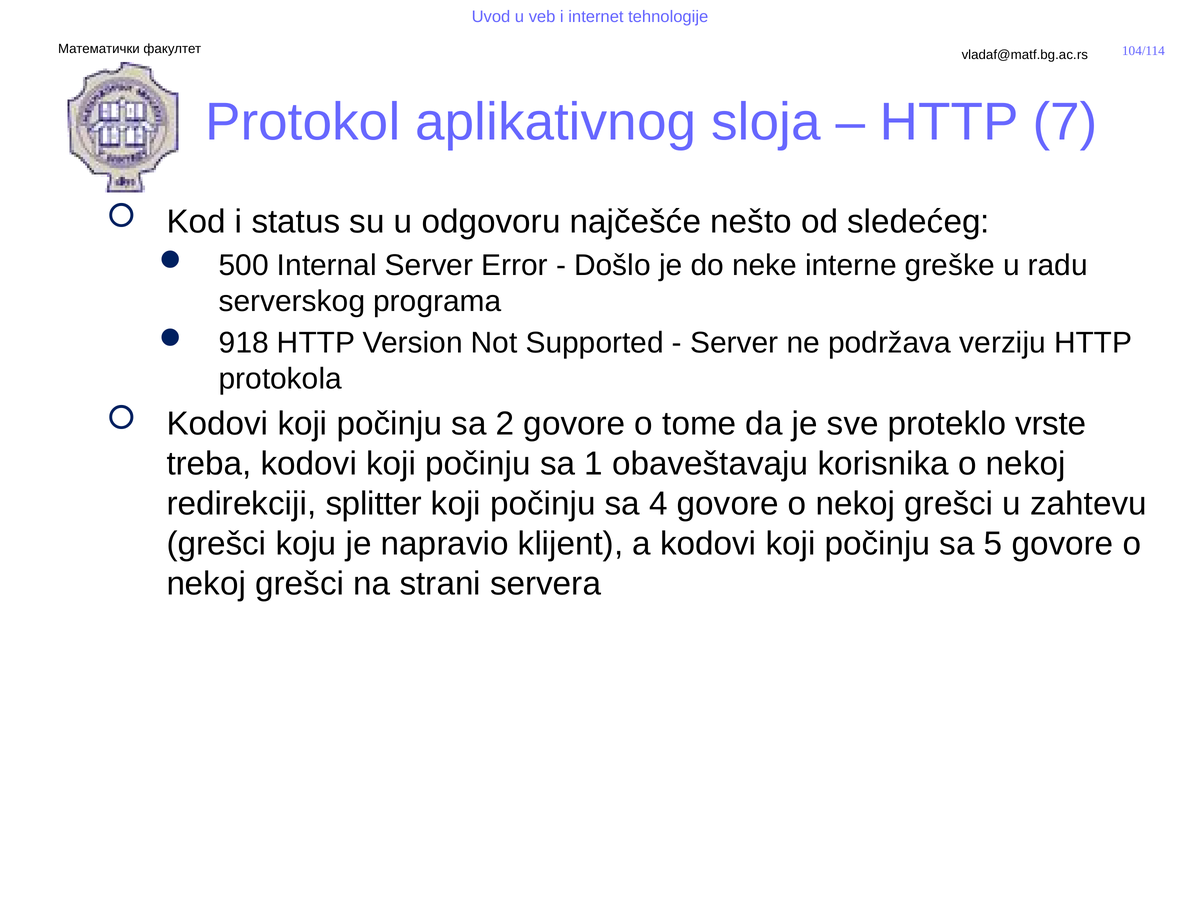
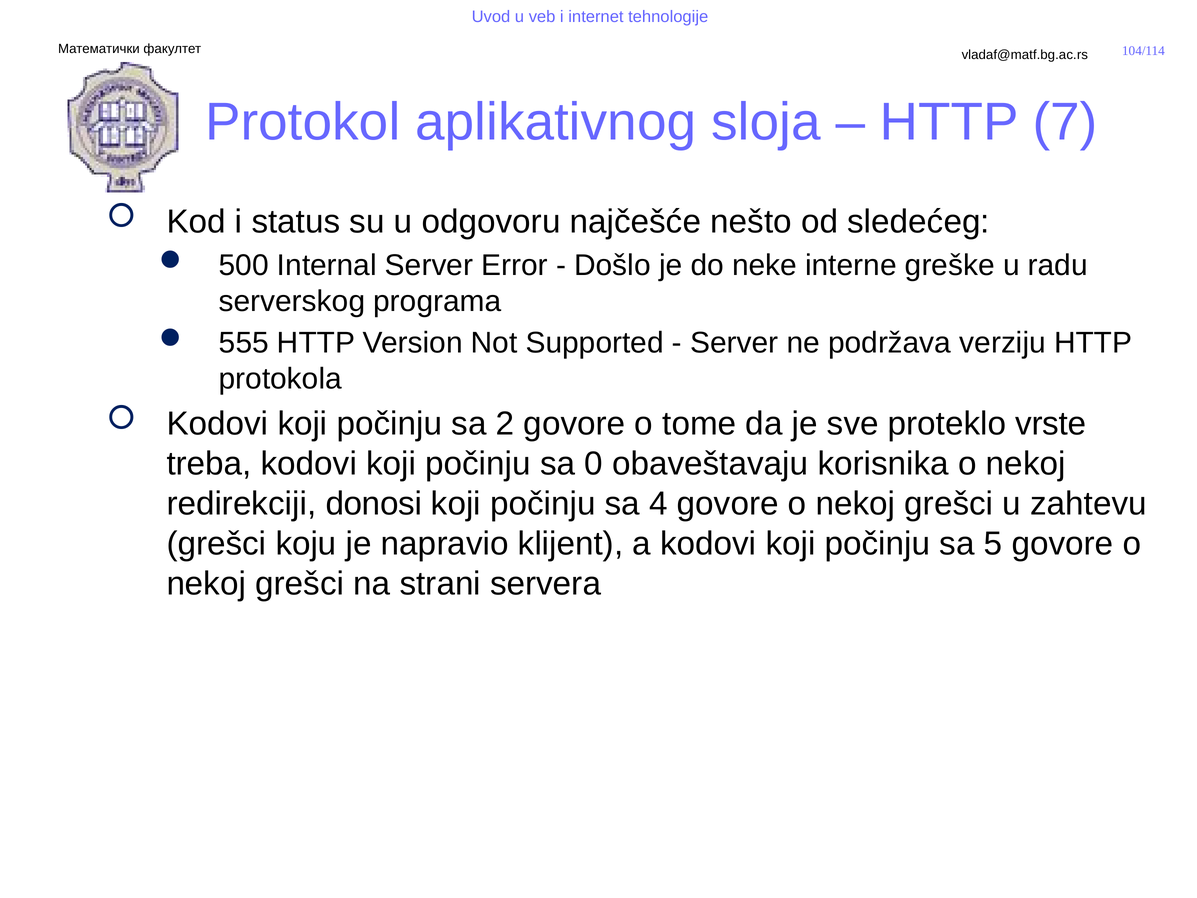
918: 918 -> 555
1: 1 -> 0
splitter: splitter -> donosi
